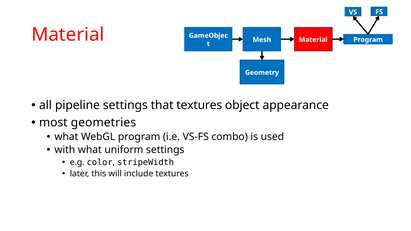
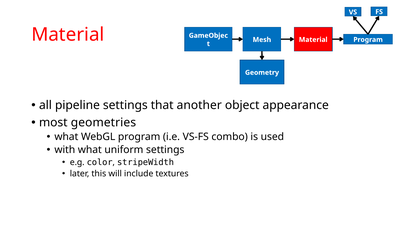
that textures: textures -> another
